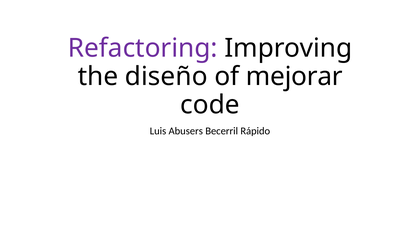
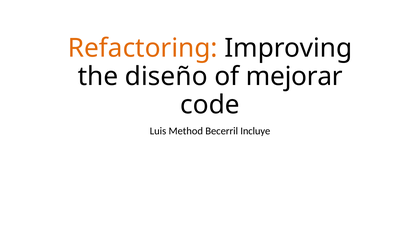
Refactoring colour: purple -> orange
Abusers: Abusers -> Method
Rápido: Rápido -> Incluye
